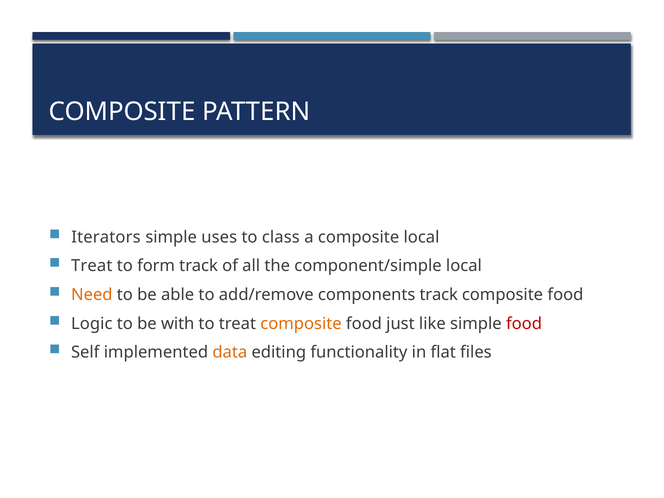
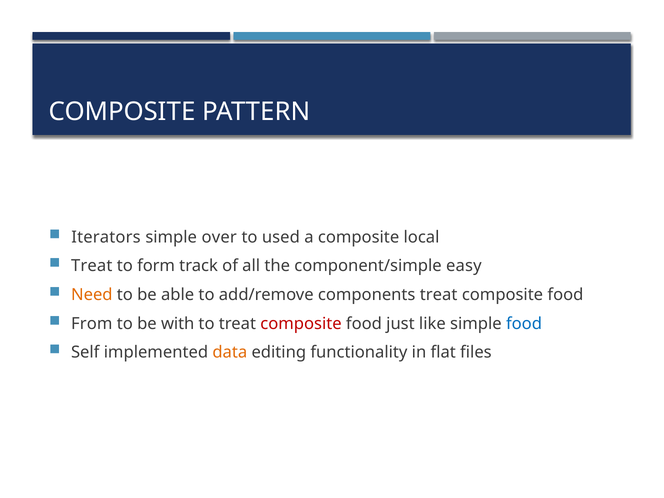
uses: uses -> over
class: class -> used
component/simple local: local -> easy
components track: track -> treat
Logic: Logic -> From
composite at (301, 324) colour: orange -> red
food at (524, 324) colour: red -> blue
